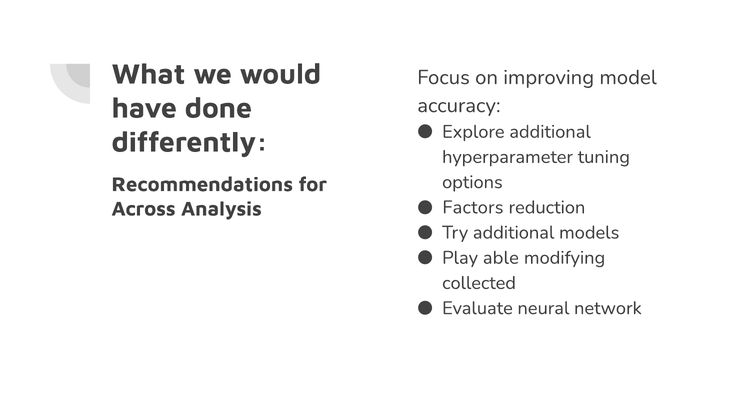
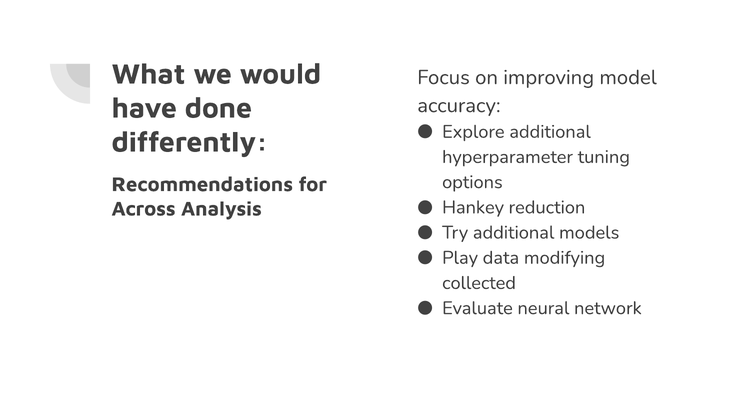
Factors: Factors -> Hankey
able: able -> data
